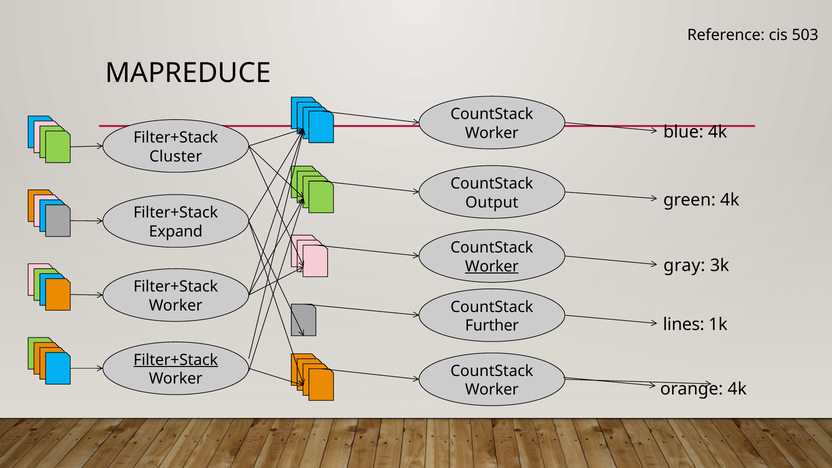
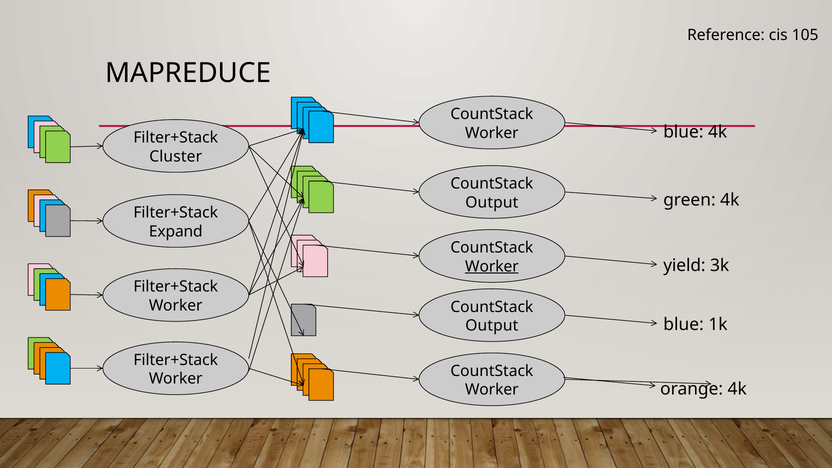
503: 503 -> 105
gray: gray -> yield
lines at (684, 325): lines -> blue
Further at (492, 326): Further -> Output
Filter+Stack at (176, 360) underline: present -> none
